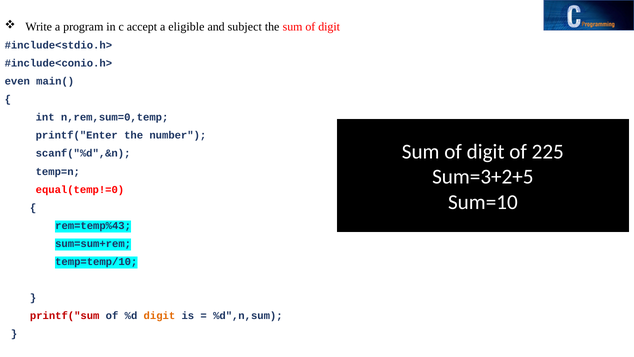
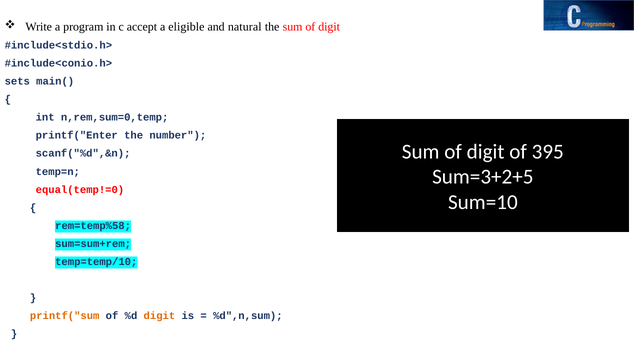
subject: subject -> natural
even: even -> sets
225: 225 -> 395
rem=temp%43: rem=temp%43 -> rem=temp%58
printf("sum colour: red -> orange
